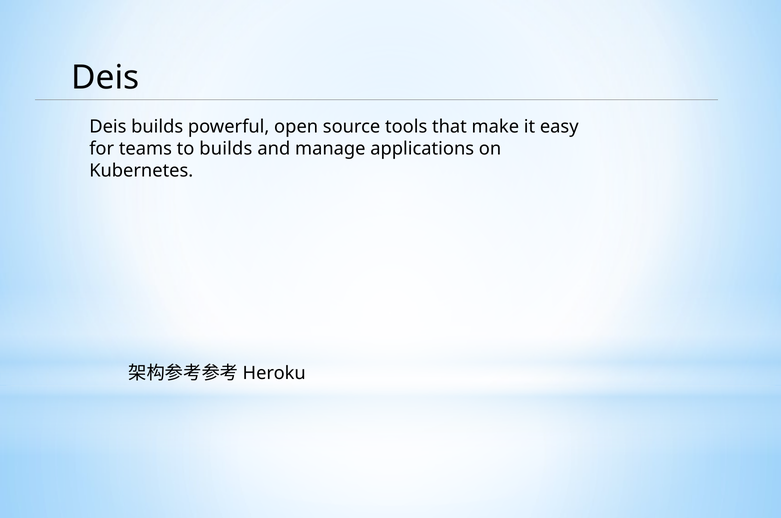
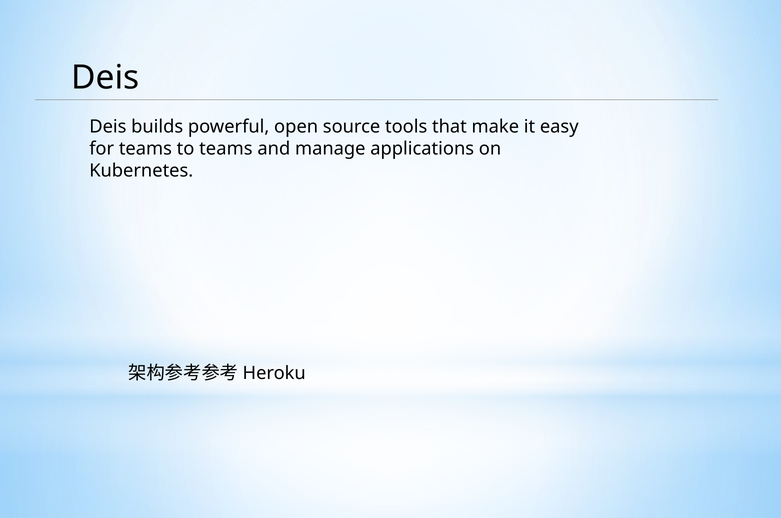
to builds: builds -> teams
